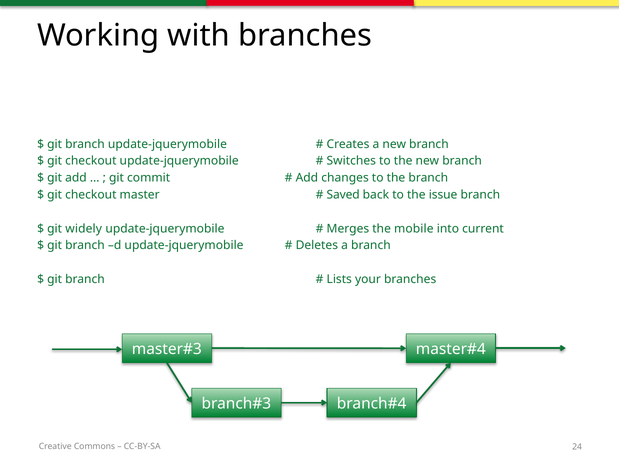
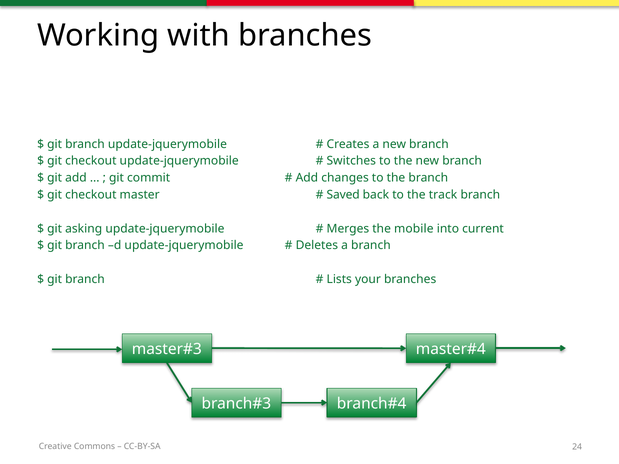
issue: issue -> track
widely: widely -> asking
